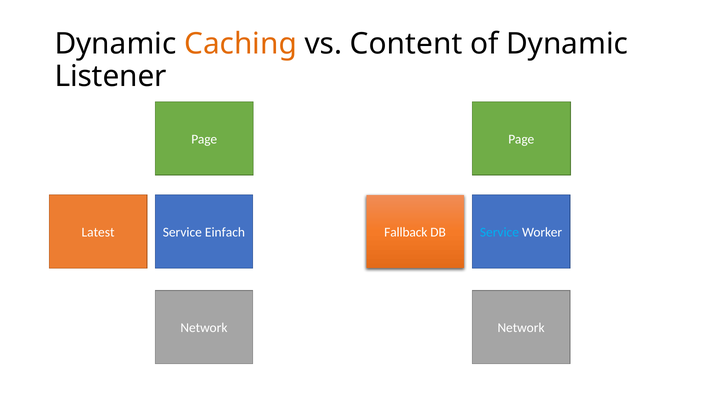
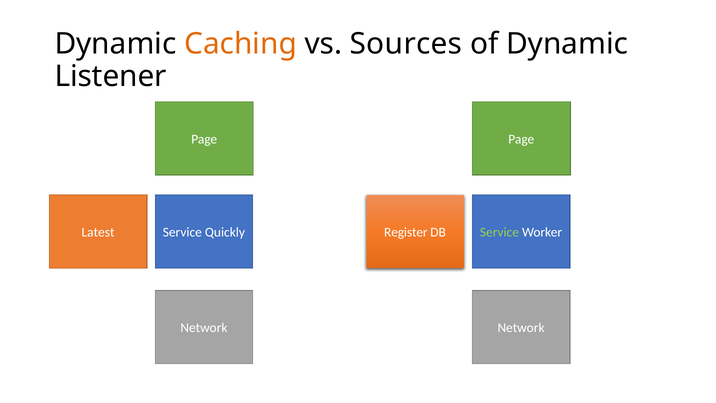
Content: Content -> Sources
Einfach: Einfach -> Quickly
Fallback: Fallback -> Register
Service at (499, 232) colour: light blue -> light green
